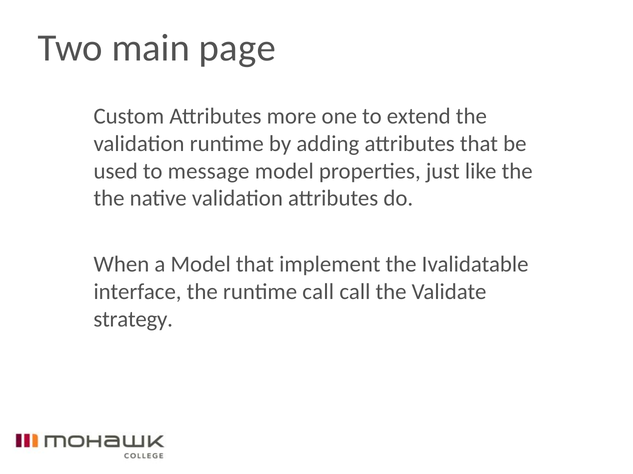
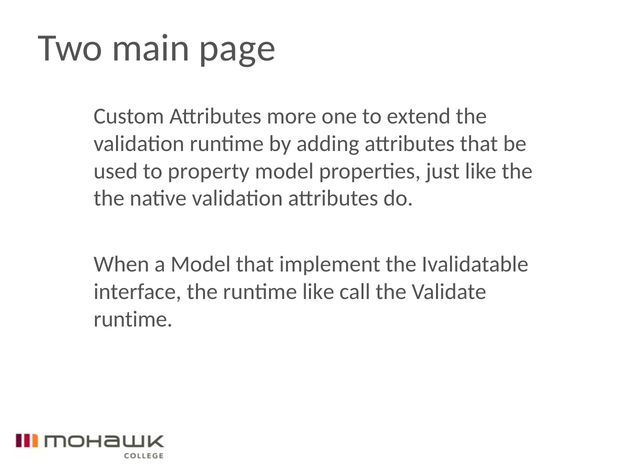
message: message -> property
runtime call: call -> like
strategy at (133, 320): strategy -> runtime
